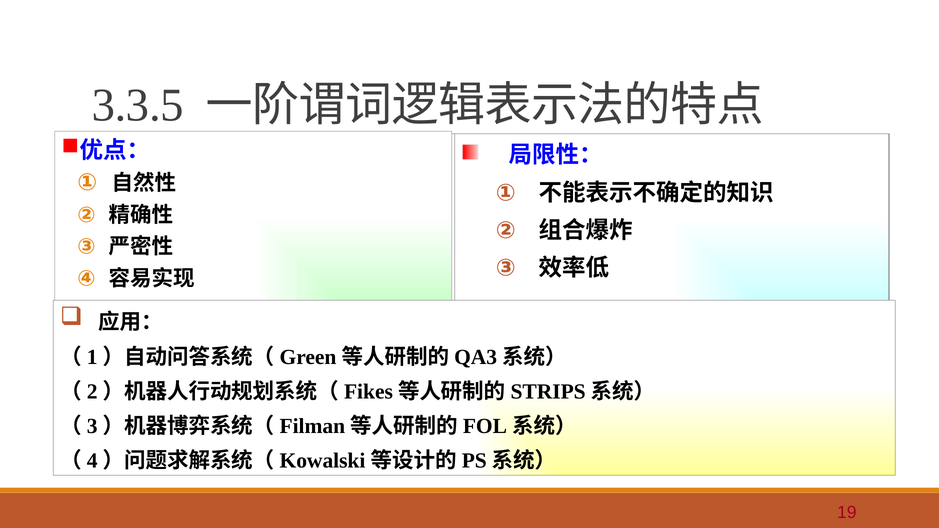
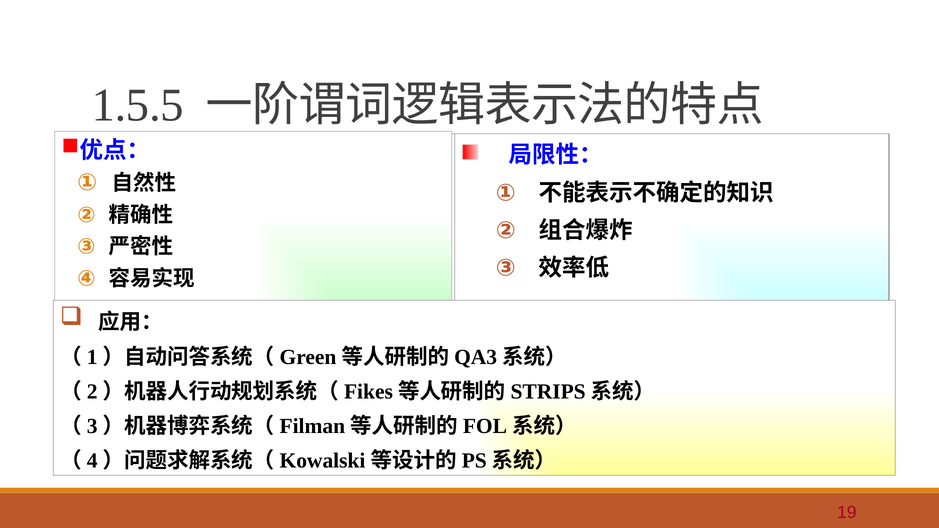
3.3.5: 3.3.5 -> 1.5.5
